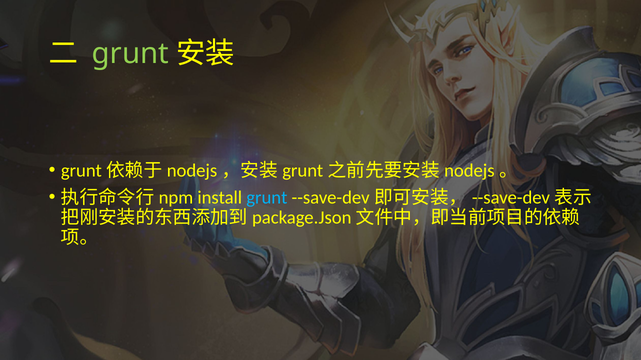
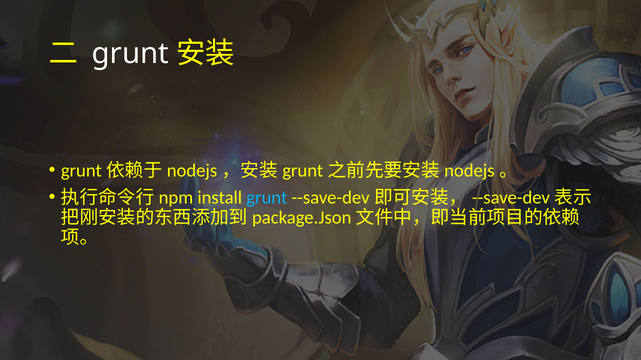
grunt at (130, 54) colour: light green -> white
